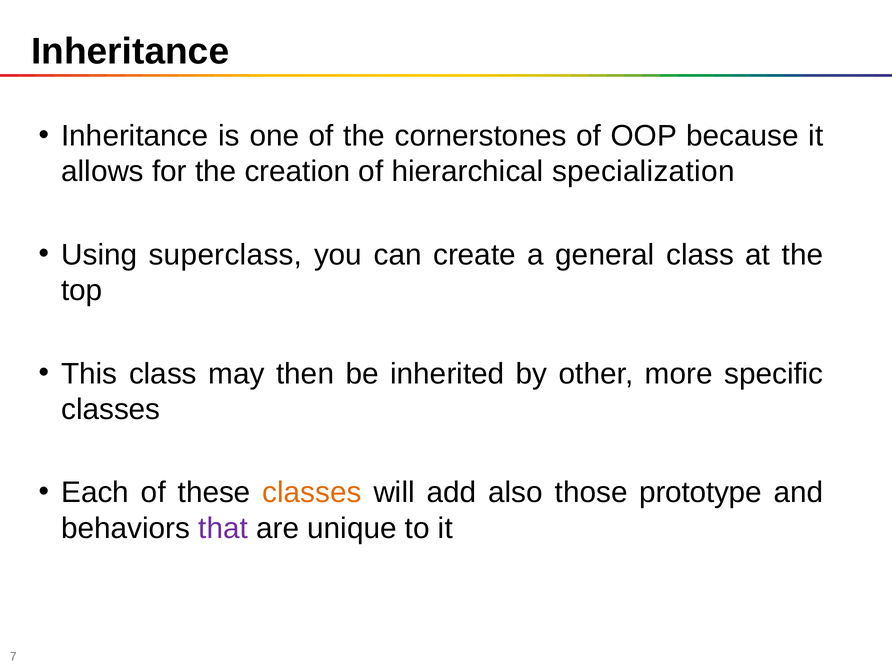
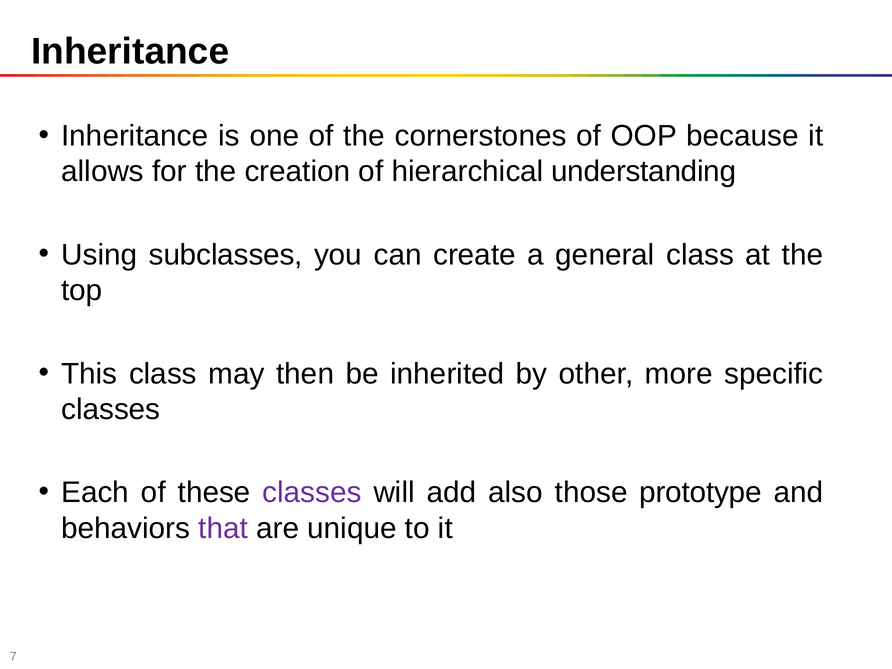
specialization: specialization -> understanding
superclass: superclass -> subclasses
classes at (312, 493) colour: orange -> purple
